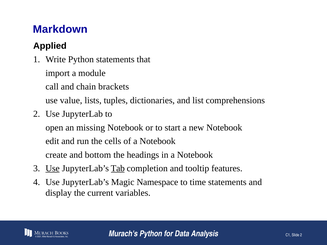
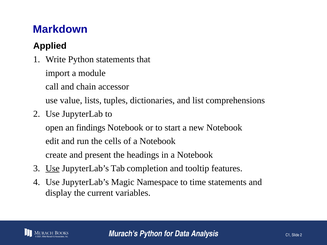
brackets: brackets -> accessor
missing: missing -> findings
bottom: bottom -> present
Tab underline: present -> none
